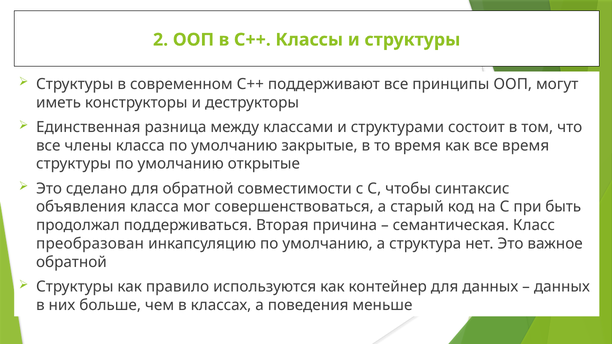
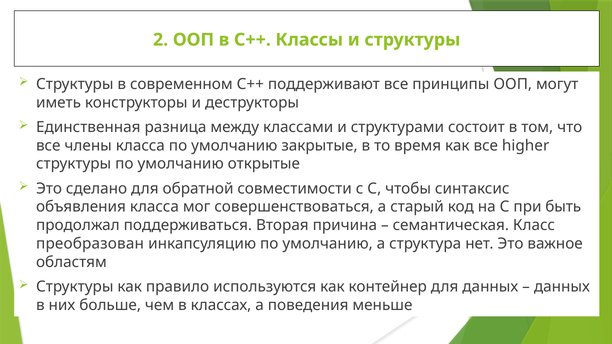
все время: время -> higher
обратной at (71, 262): обратной -> областям
